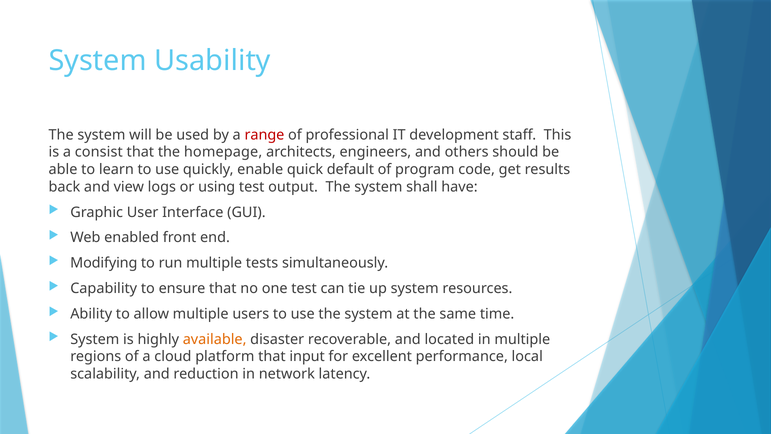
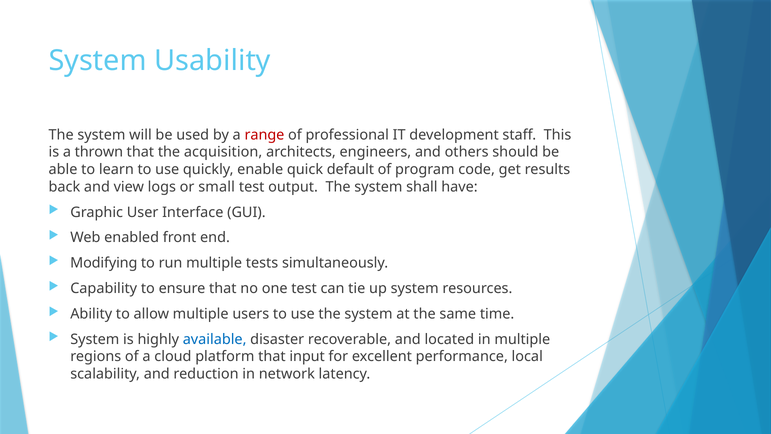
consist: consist -> thrown
homepage: homepage -> acquisition
using: using -> small
available colour: orange -> blue
